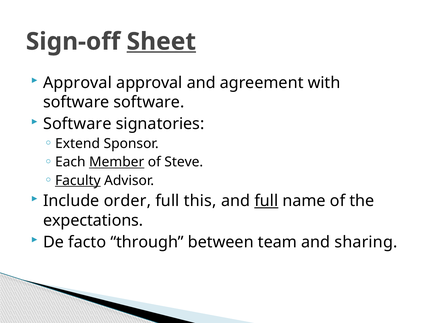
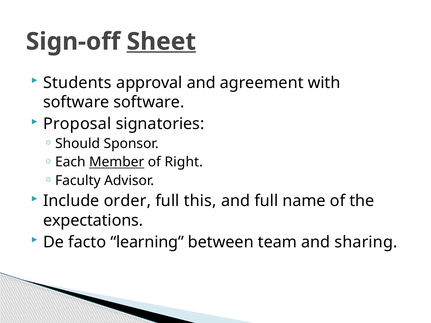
Approval at (78, 83): Approval -> Students
Software at (77, 124): Software -> Proposal
Extend: Extend -> Should
Steve: Steve -> Right
Faculty underline: present -> none
full at (266, 201) underline: present -> none
through: through -> learning
